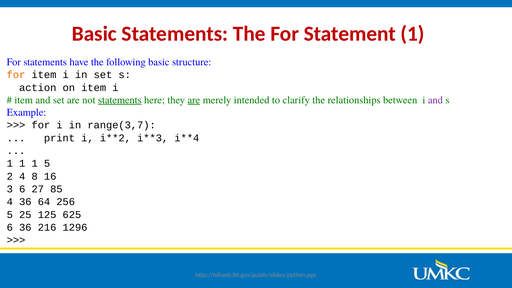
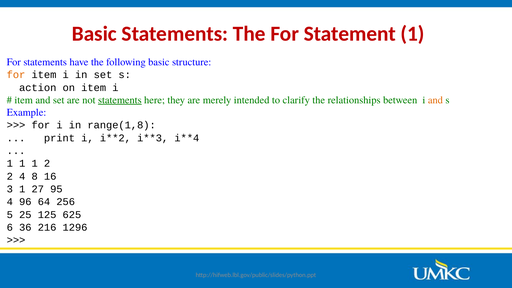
are at (194, 100) underline: present -> none
and at (435, 100) colour: purple -> orange
range(3,7: range(3,7 -> range(1,8
1 5: 5 -> 2
3 6: 6 -> 1
85: 85 -> 95
4 36: 36 -> 96
